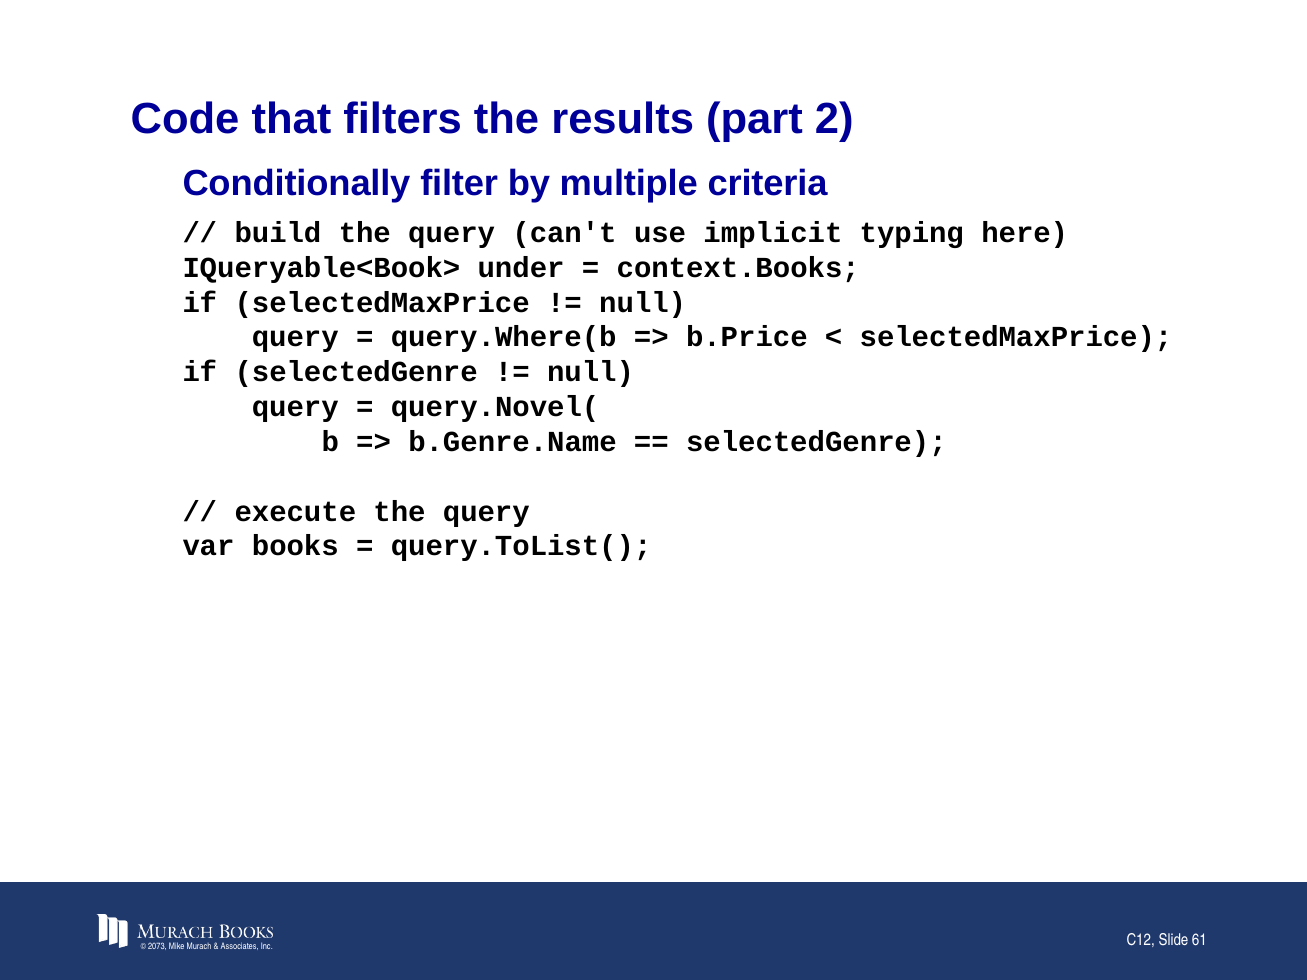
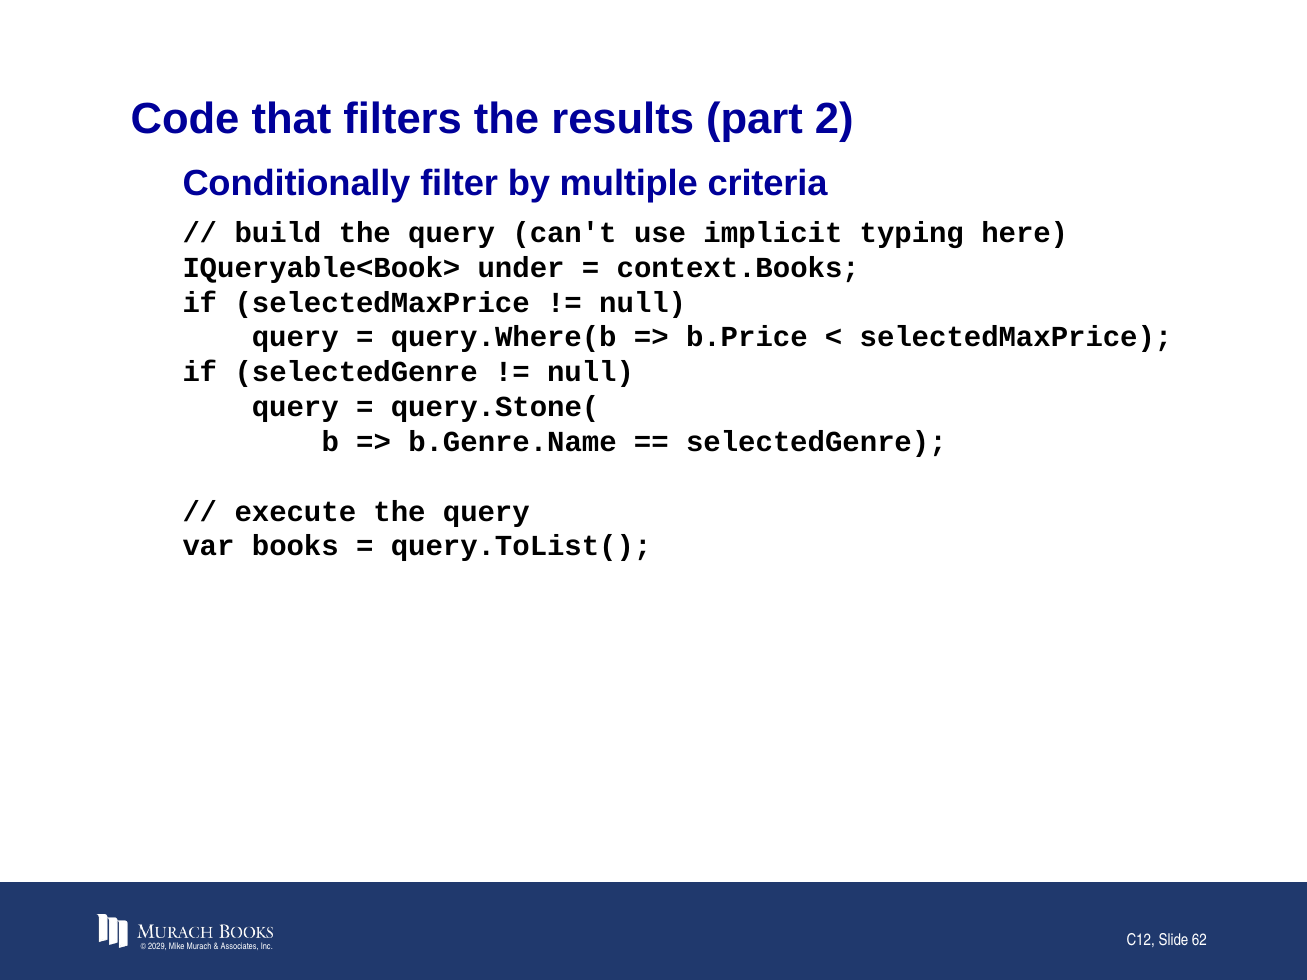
query.Novel(: query.Novel( -> query.Stone(
2073: 2073 -> 2029
61: 61 -> 62
